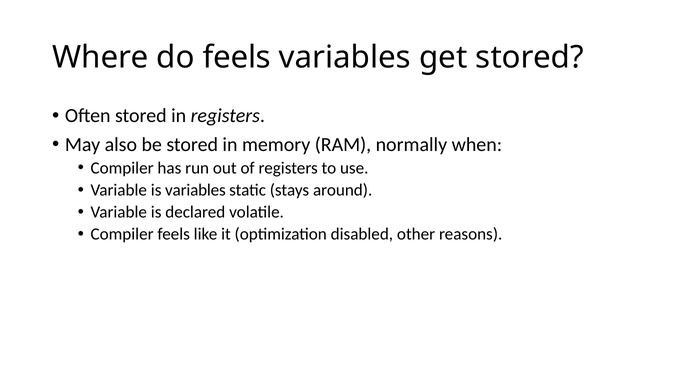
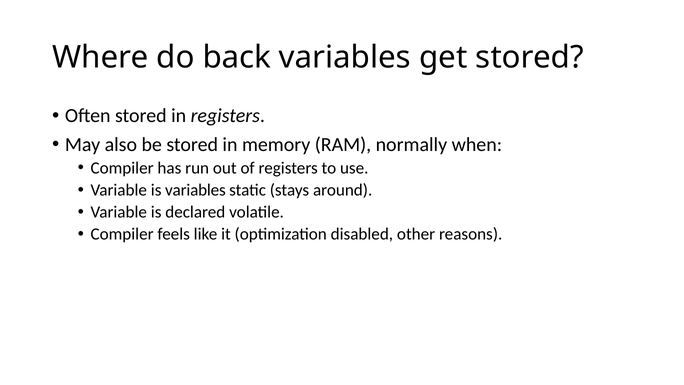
do feels: feels -> back
